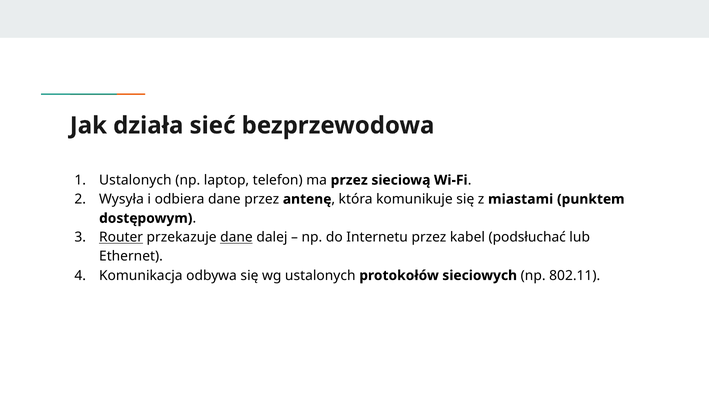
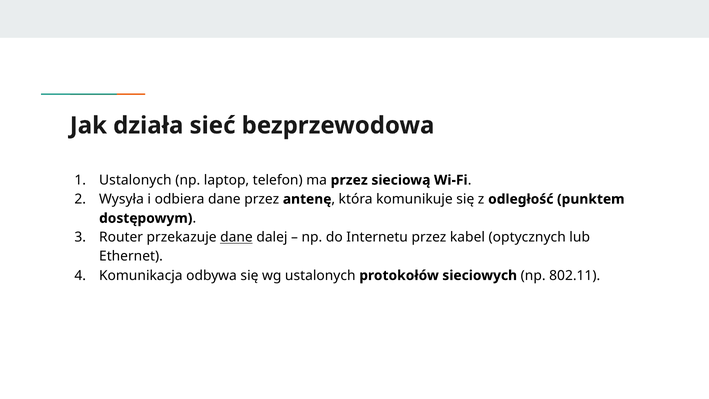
miastami: miastami -> odległość
Router underline: present -> none
podsłuchać: podsłuchać -> optycznych
